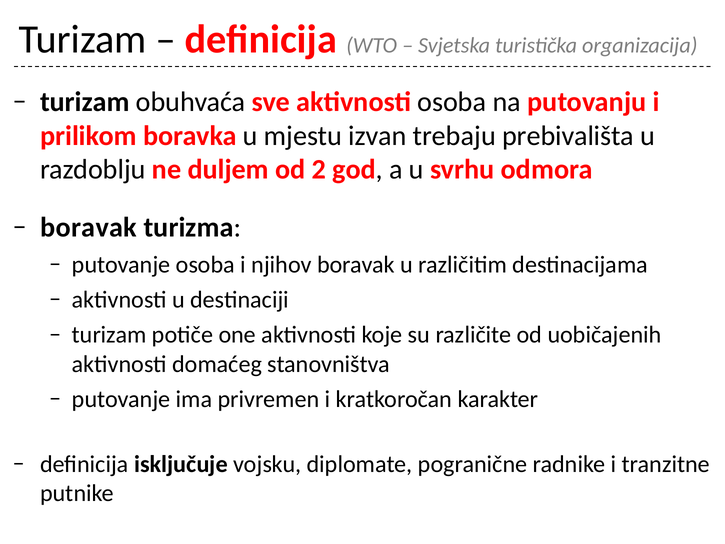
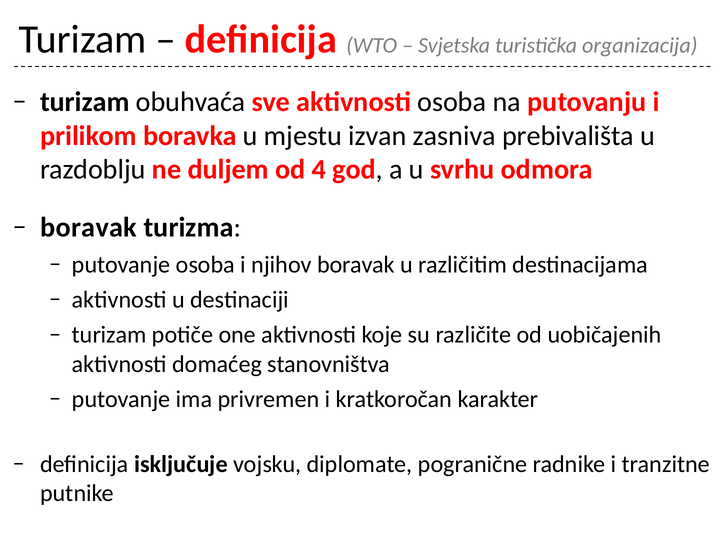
trebaju: trebaju -> zasniva
2: 2 -> 4
